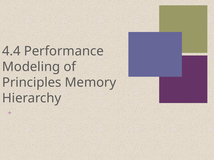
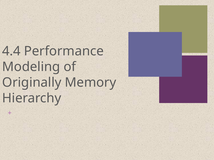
Principles: Principles -> Originally
